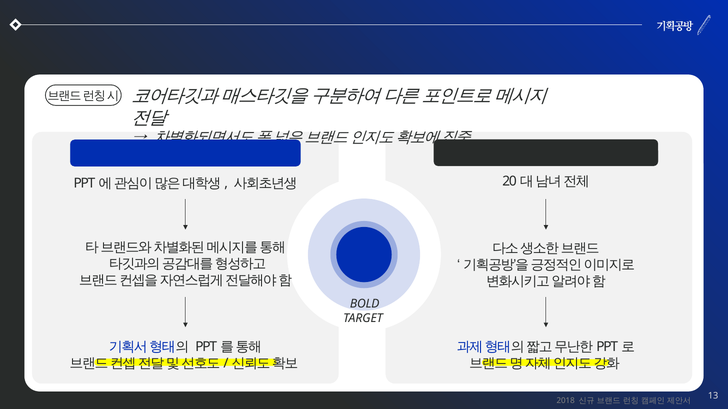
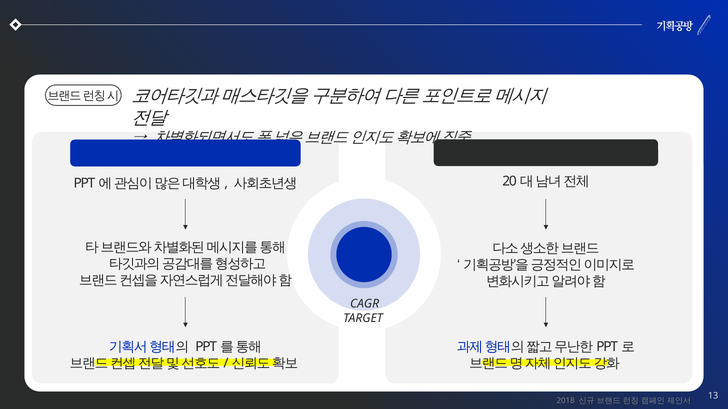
BOLD: BOLD -> CAGR
